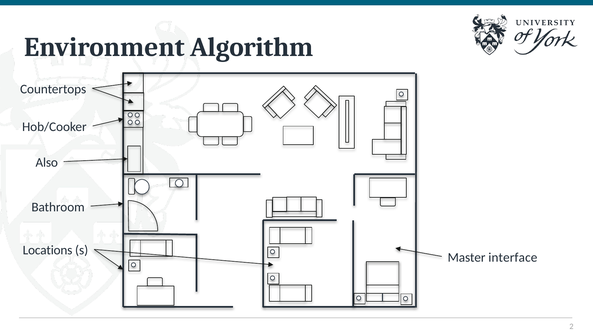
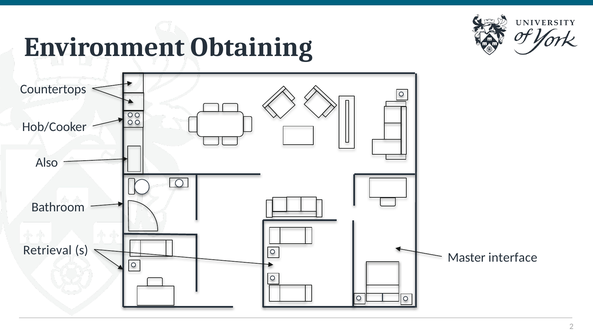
Algorithm: Algorithm -> Obtaining
Locations: Locations -> Retrieval
